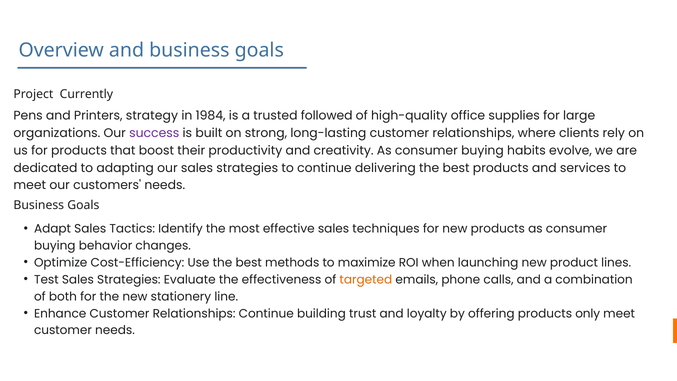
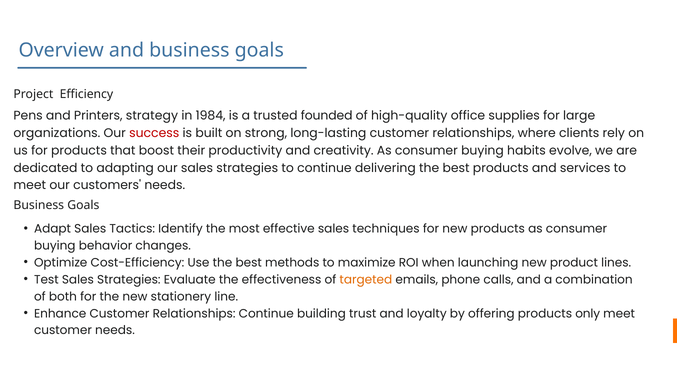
Currently: Currently -> Efficiency
followed: followed -> founded
success colour: purple -> red
